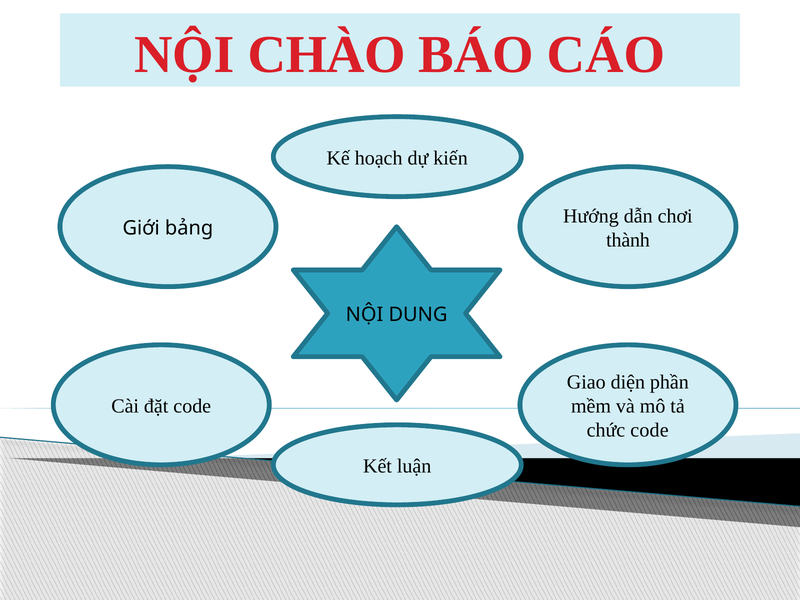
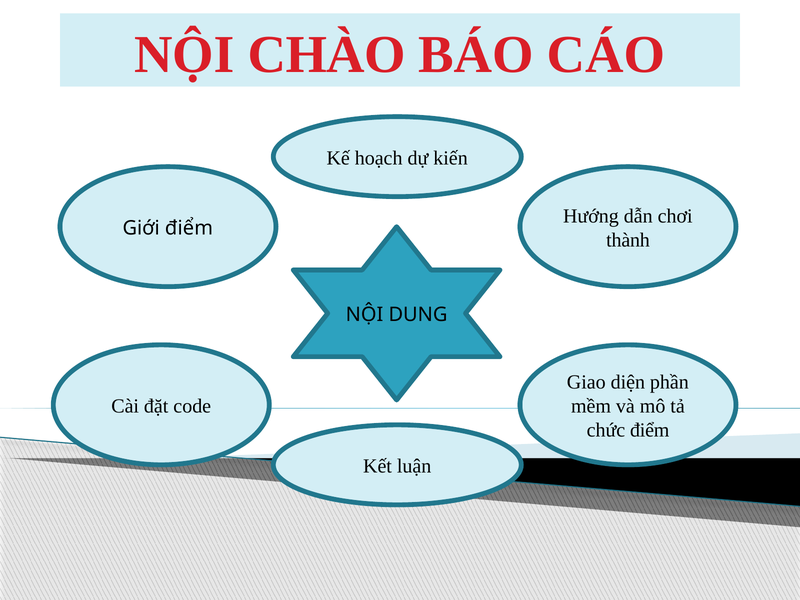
Giới bảng: bảng -> điểm
chức code: code -> điểm
